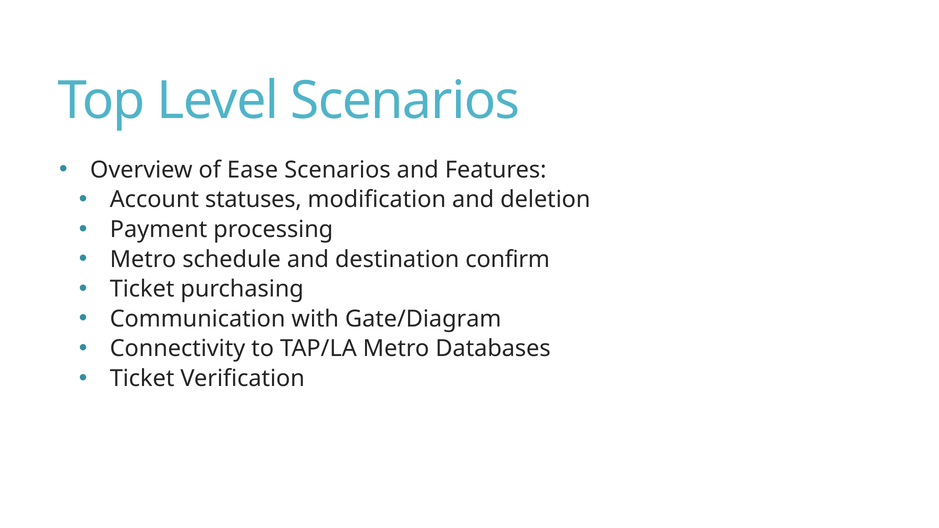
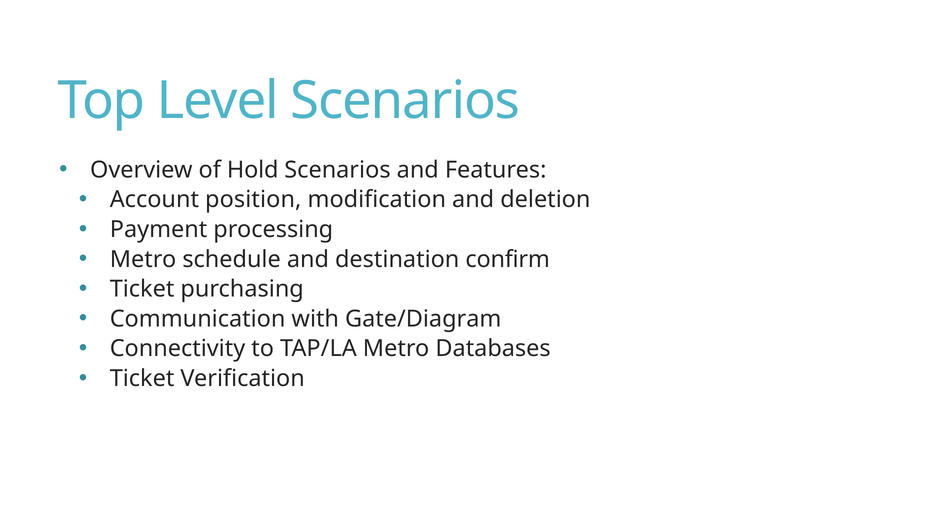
Ease: Ease -> Hold
statuses: statuses -> position
